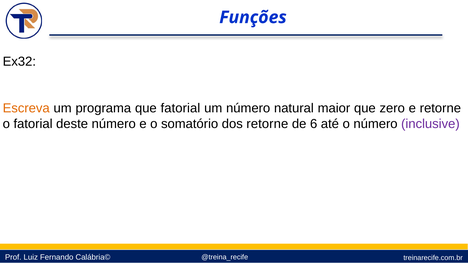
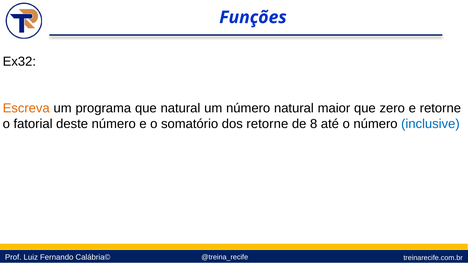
que fatorial: fatorial -> natural
6: 6 -> 8
inclusive colour: purple -> blue
